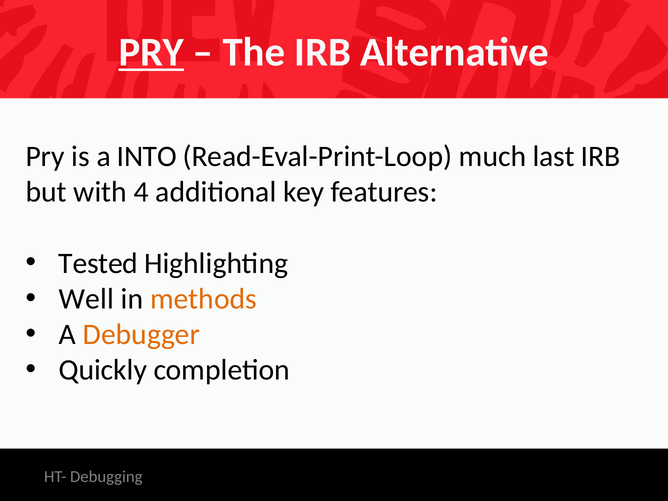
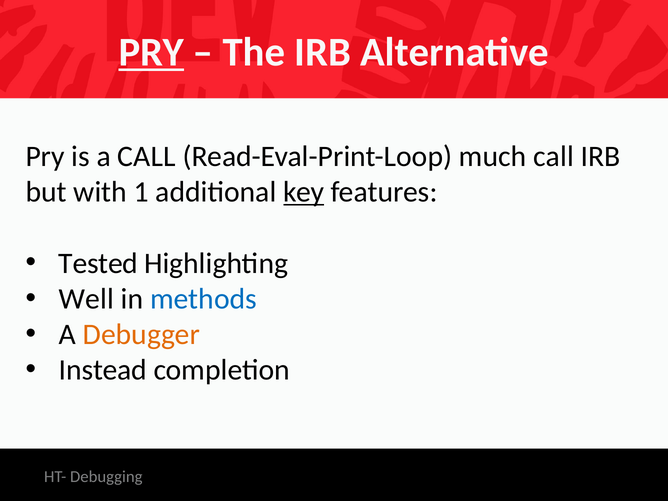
a INTO: INTO -> CALL
much last: last -> call
4: 4 -> 1
key underline: none -> present
methods colour: orange -> blue
Quickly: Quickly -> Instead
